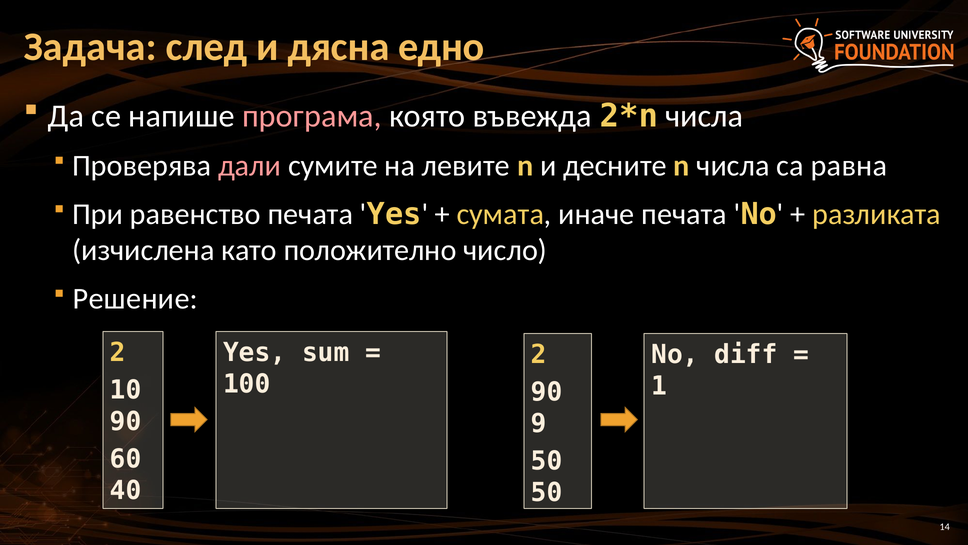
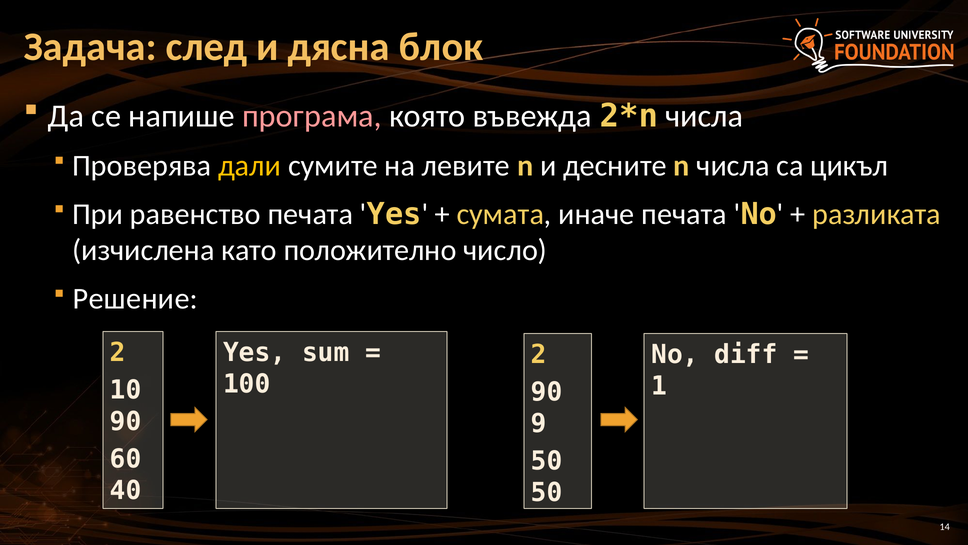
едно: едно -> блок
дали colour: pink -> yellow
равна: равна -> цикъл
